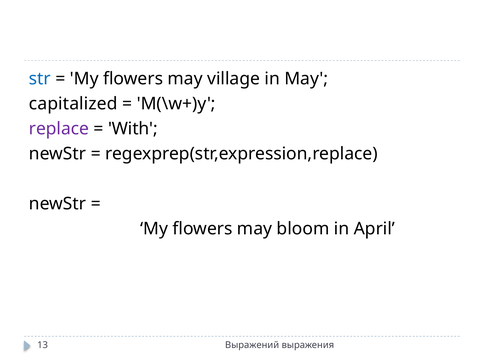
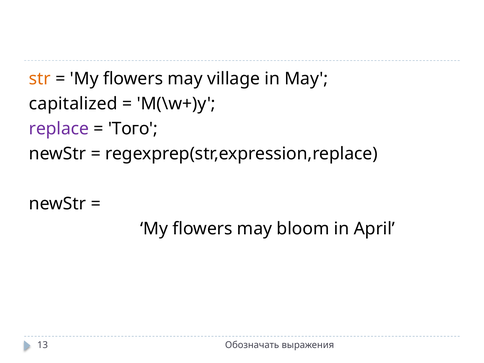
str colour: blue -> orange
With: With -> Того
Выражений: Выражений -> Обозначать
